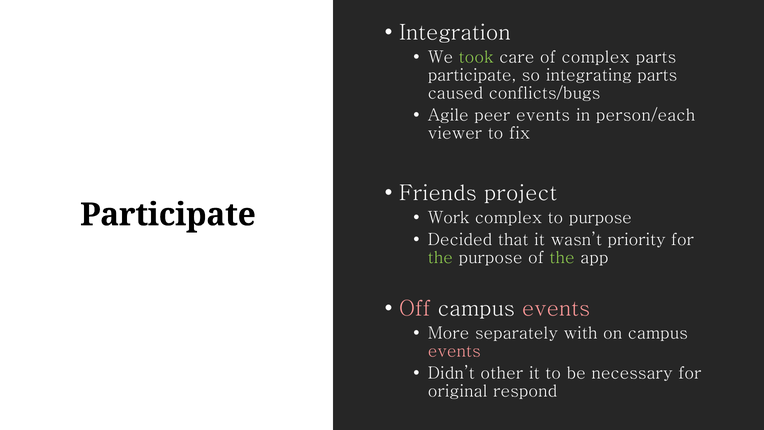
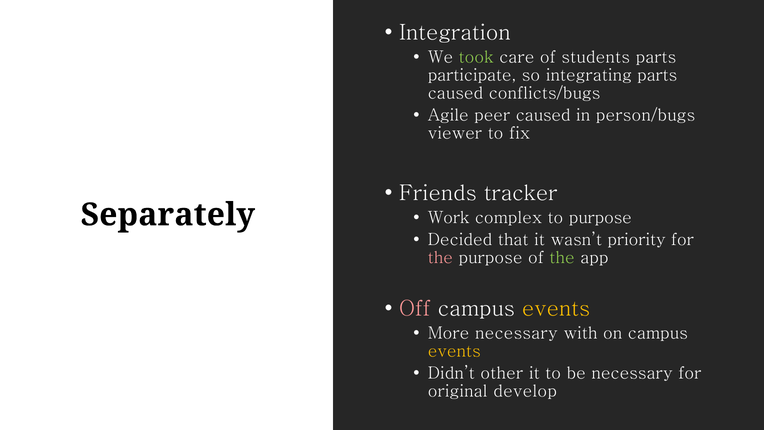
of complex: complex -> students
peer events: events -> caused
person/each: person/each -> person/bugs
project: project -> tracker
Participate at (168, 215): Participate -> Separately
the at (440, 258) colour: light green -> pink
events at (556, 308) colour: pink -> yellow
More separately: separately -> necessary
events at (454, 351) colour: pink -> yellow
respond: respond -> develop
